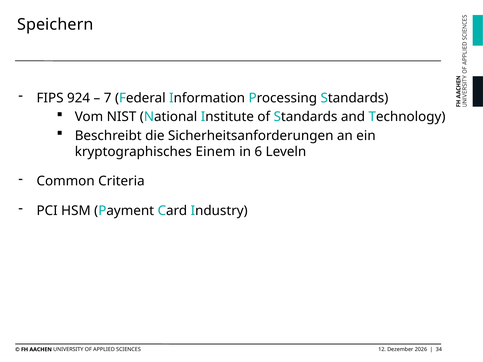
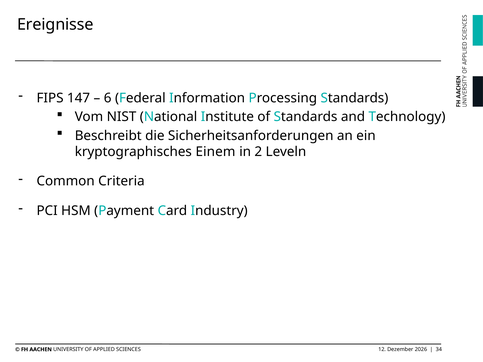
Speichern: Speichern -> Ereignisse
924: 924 -> 147
7: 7 -> 6
6: 6 -> 2
